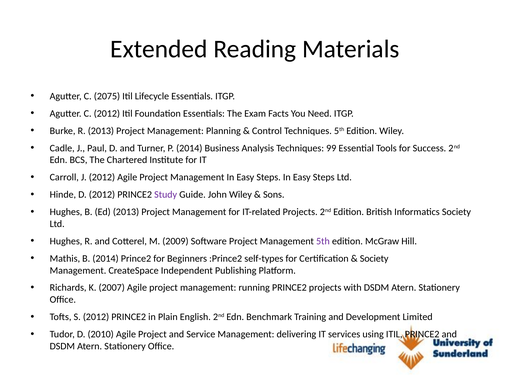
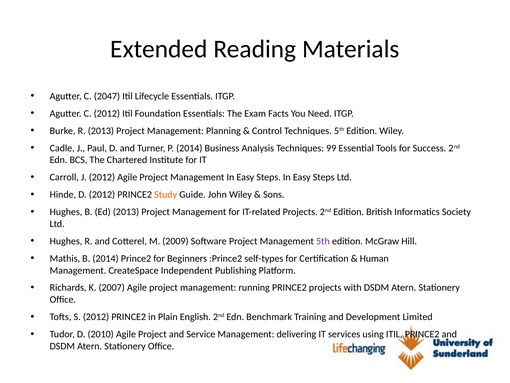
2075: 2075 -> 2047
Study colour: purple -> orange
Society at (374, 258): Society -> Human
